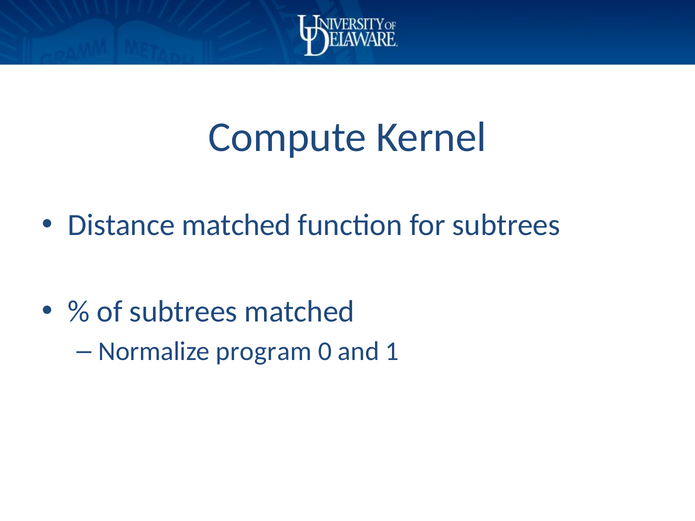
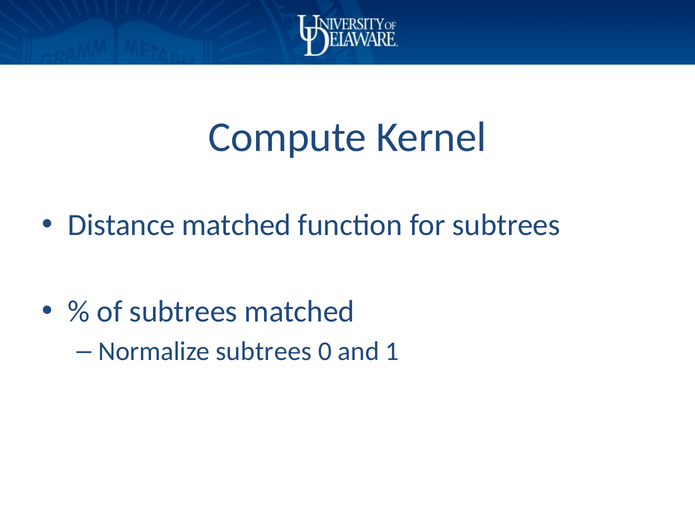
Normalize program: program -> subtrees
